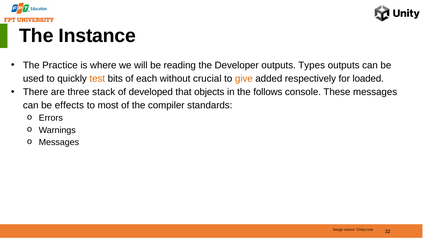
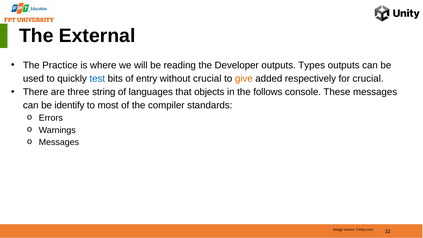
Instance: Instance -> External
test colour: orange -> blue
each: each -> entry
for loaded: loaded -> crucial
stack: stack -> string
developed: developed -> languages
effects: effects -> identify
